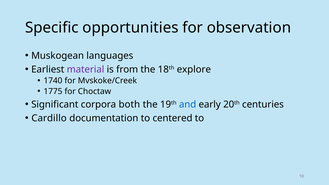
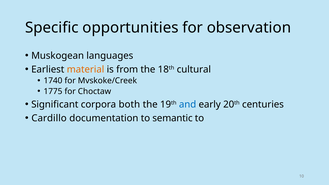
material colour: purple -> orange
explore: explore -> cultural
centered: centered -> semantic
